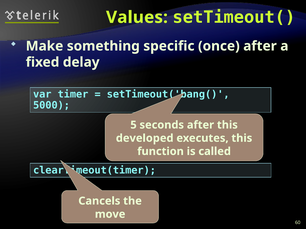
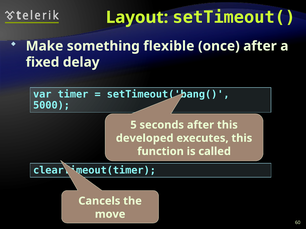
Values: Values -> Layout
specific: specific -> flexible
